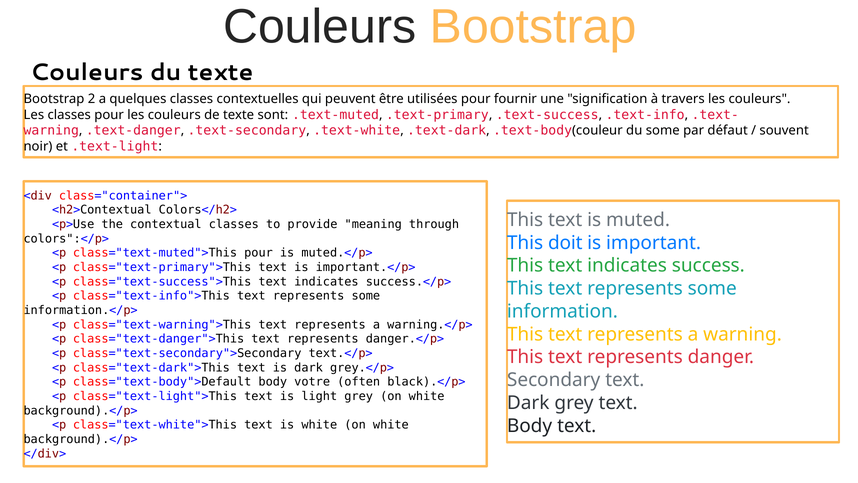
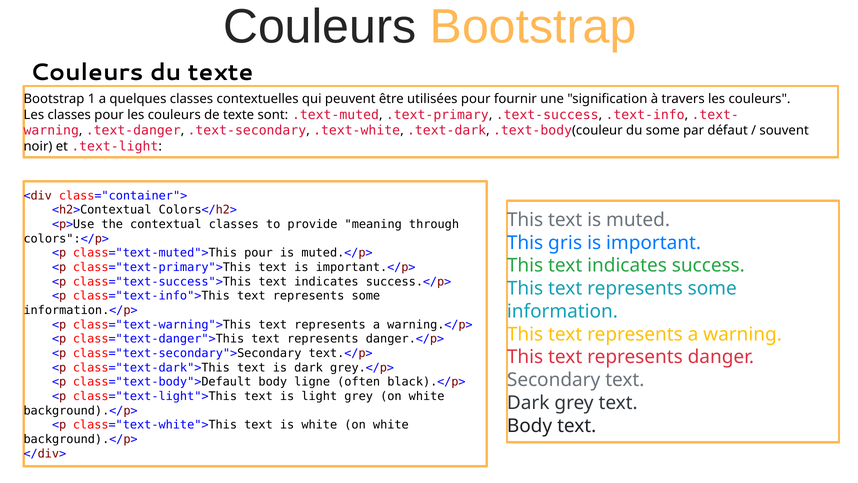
2: 2 -> 1
doit: doit -> gris
votre: votre -> ligne
